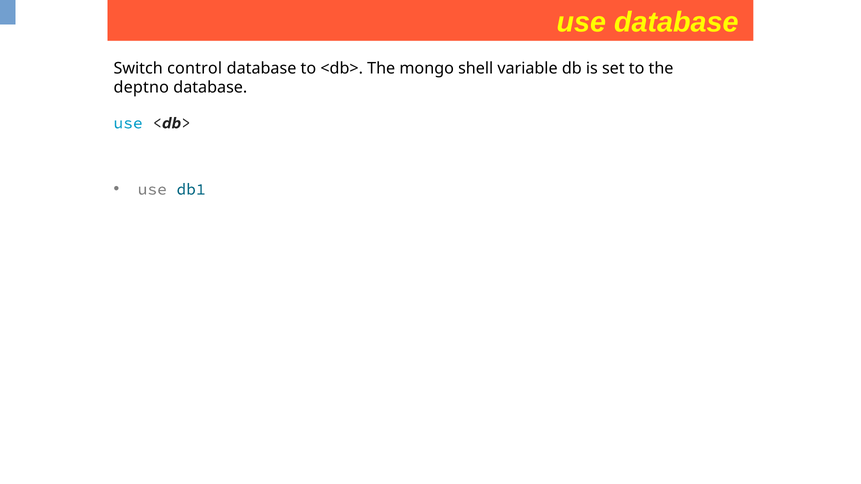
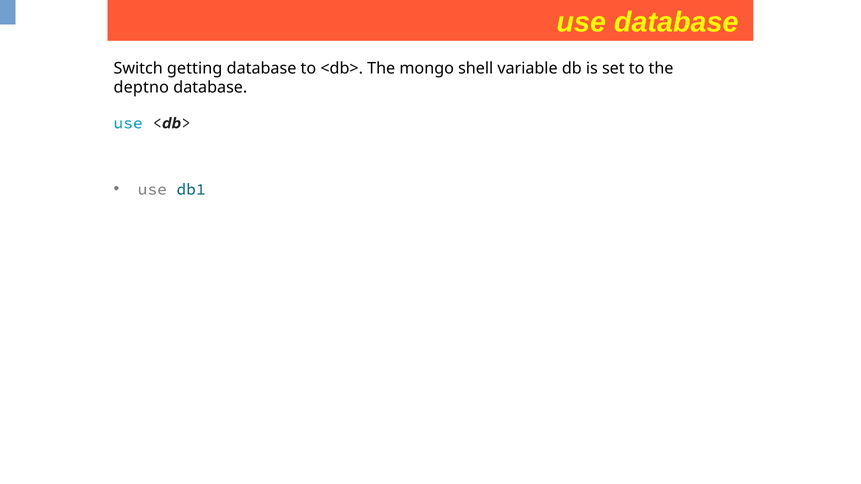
control: control -> getting
